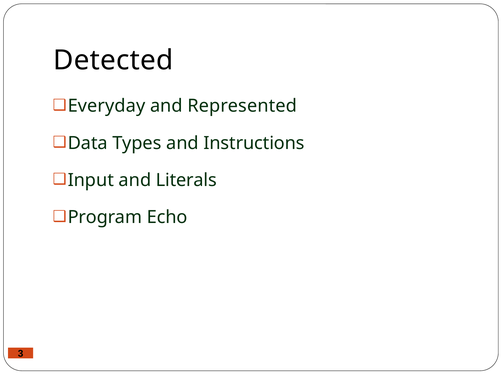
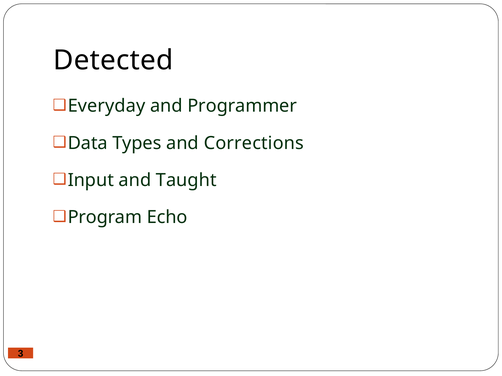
Represented: Represented -> Programmer
Instructions: Instructions -> Corrections
Literals: Literals -> Taught
